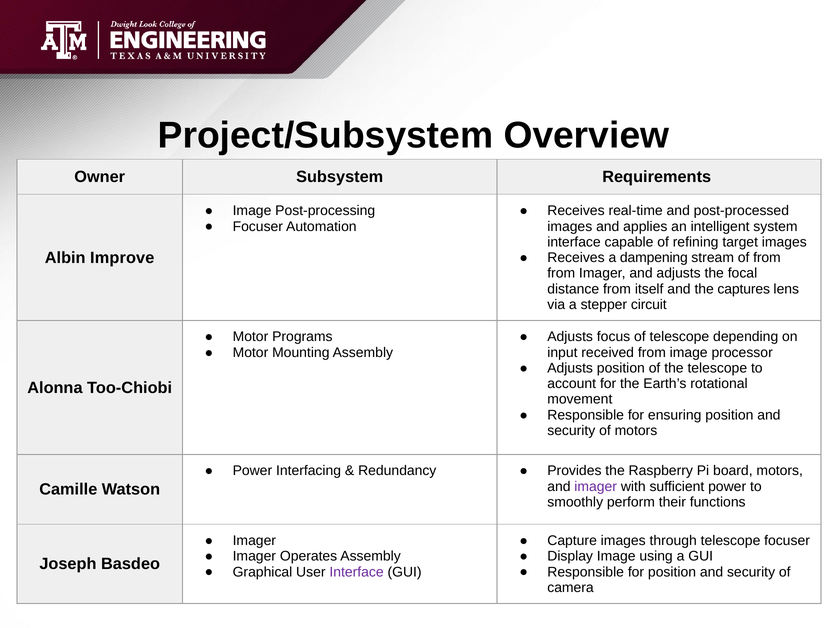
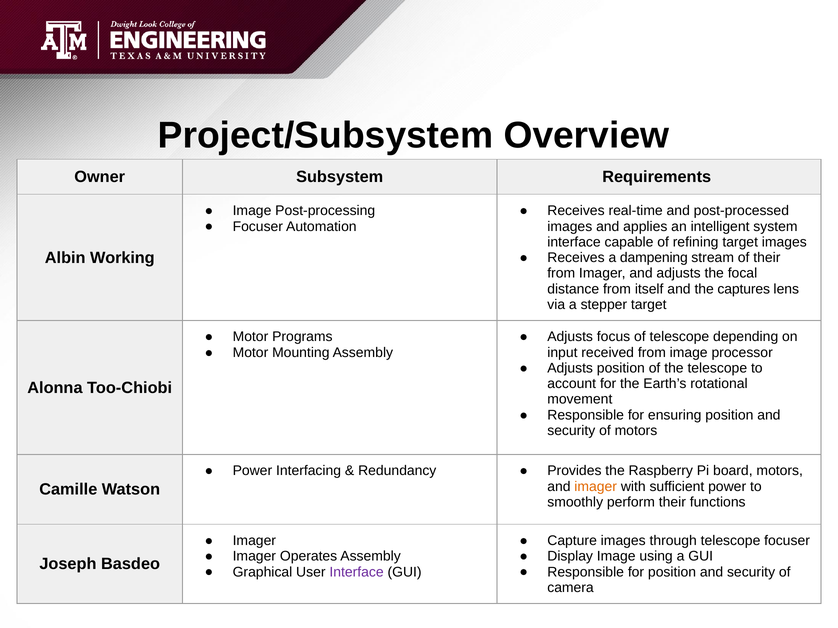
Improve: Improve -> Working
of from: from -> their
stepper circuit: circuit -> target
imager at (596, 487) colour: purple -> orange
